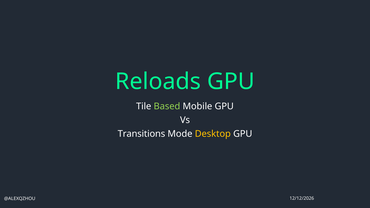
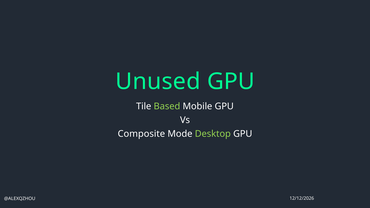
Reloads: Reloads -> Unused
Transitions: Transitions -> Composite
Desktop colour: yellow -> light green
